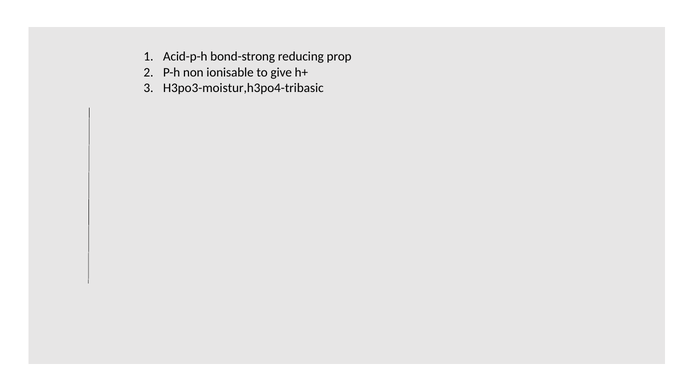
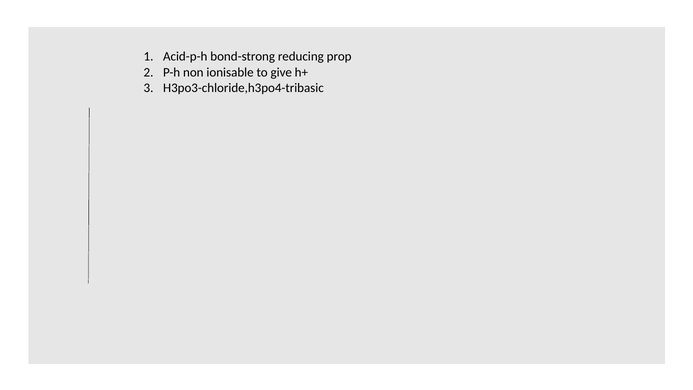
H3po3-moistur,h3po4-tribasic: H3po3-moistur,h3po4-tribasic -> H3po3-chloride,h3po4-tribasic
